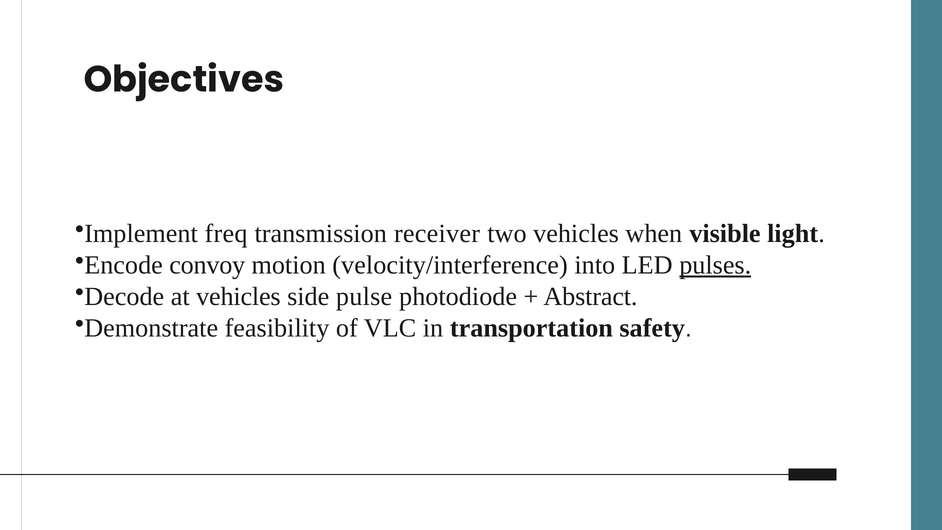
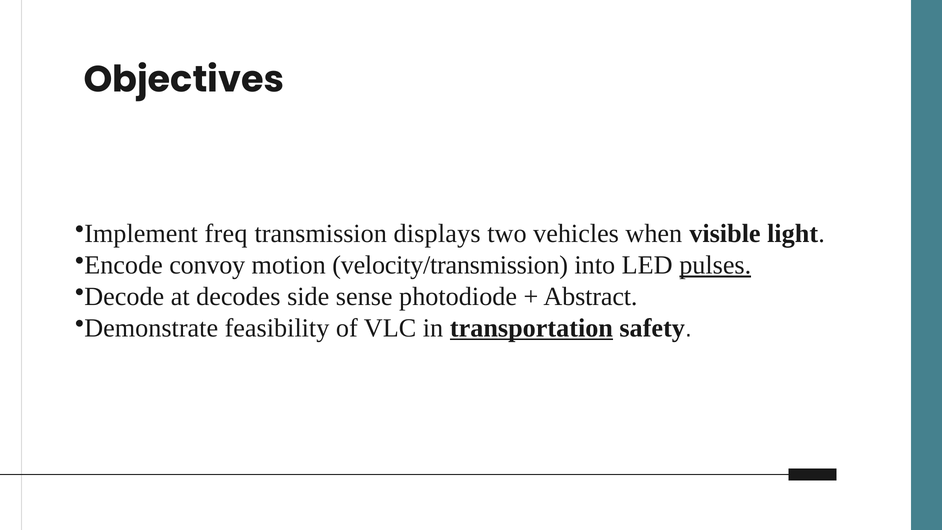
receiver: receiver -> displays
velocity/interference: velocity/interference -> velocity/transmission
at vehicles: vehicles -> decodes
pulse: pulse -> sense
transportation underline: none -> present
